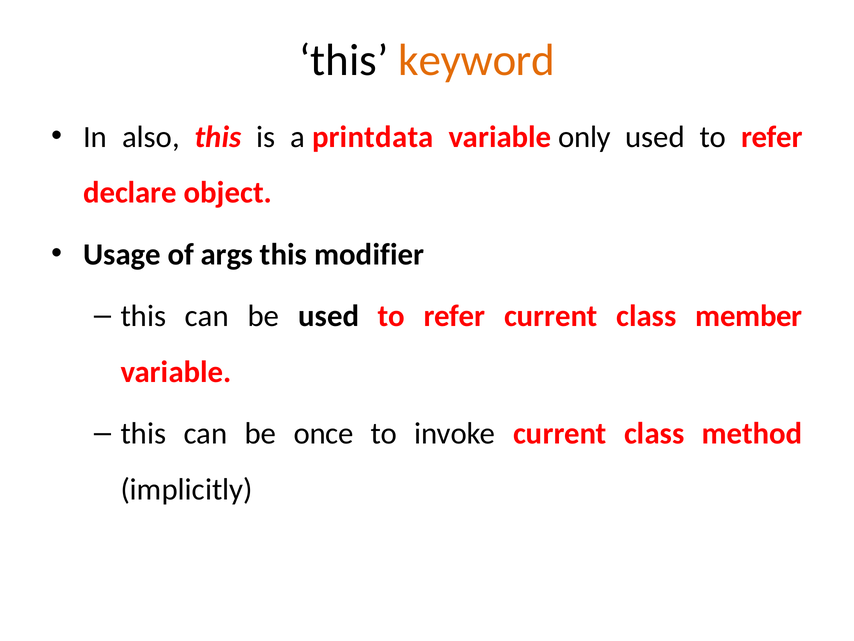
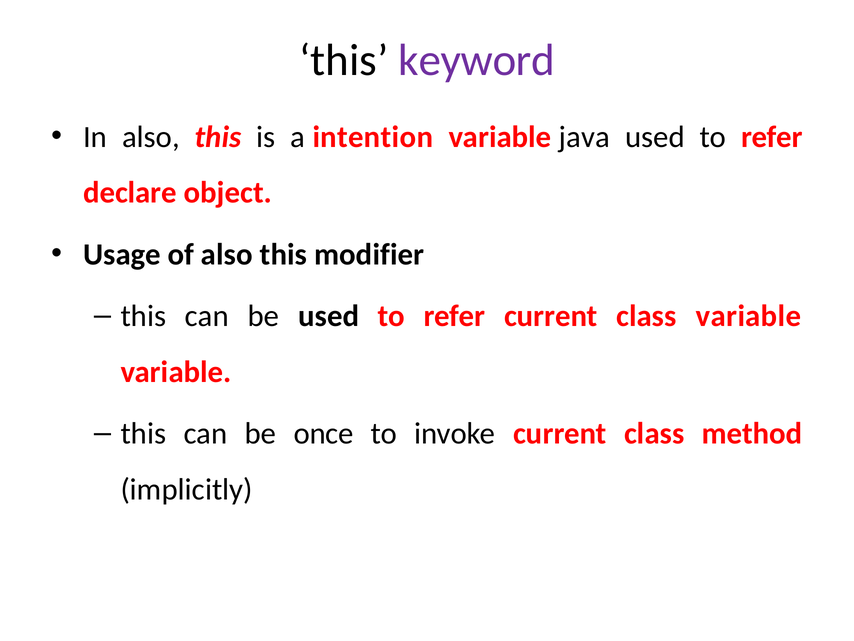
keyword colour: orange -> purple
printdata: printdata -> intention
only: only -> java
of args: args -> also
class member: member -> variable
